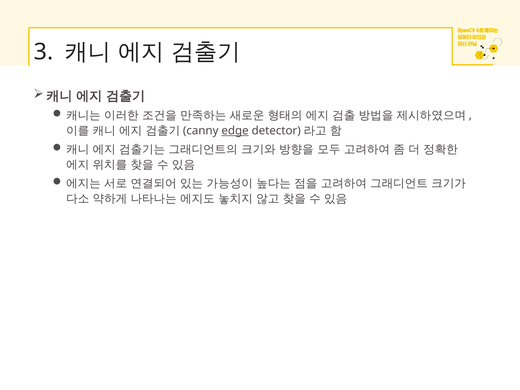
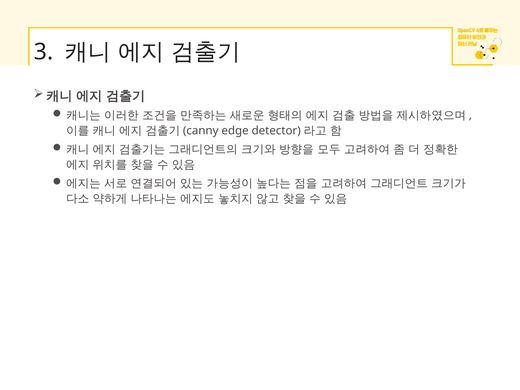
edge underline: present -> none
